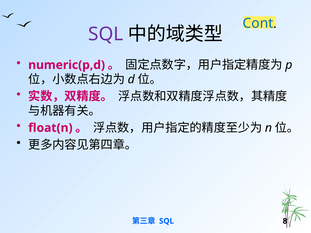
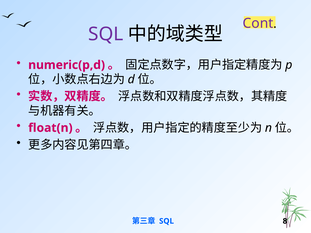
Cont colour: blue -> purple
